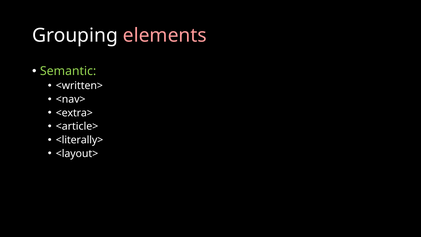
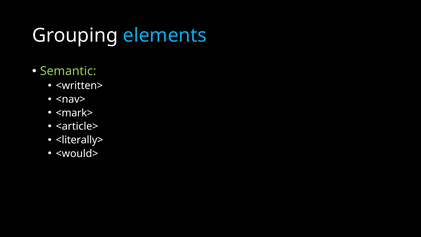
elements colour: pink -> light blue
<extra>: <extra> -> <mark>
<layout>: <layout> -> <would>
